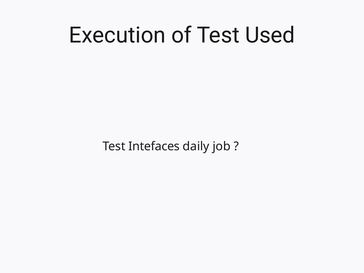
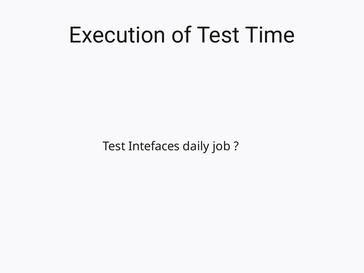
Used: Used -> Time
